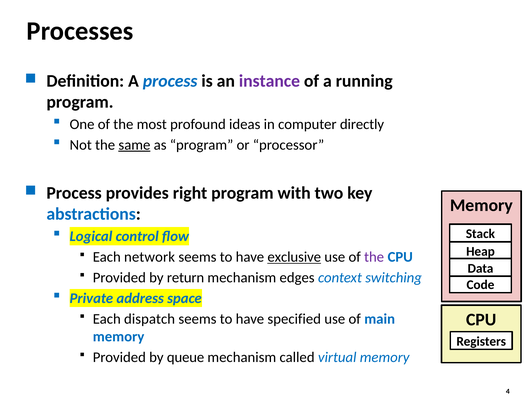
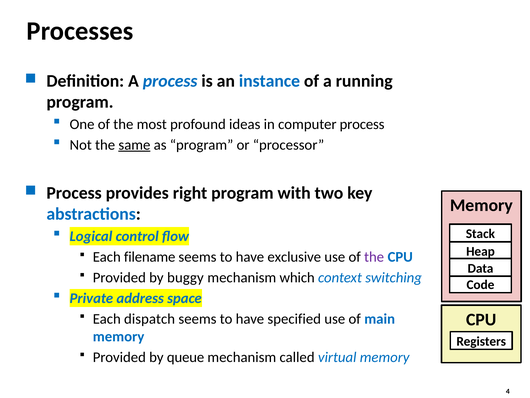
instance colour: purple -> blue
computer directly: directly -> process
network: network -> filename
exclusive underline: present -> none
return: return -> buggy
edges: edges -> which
